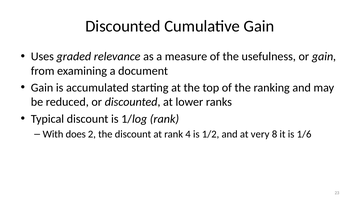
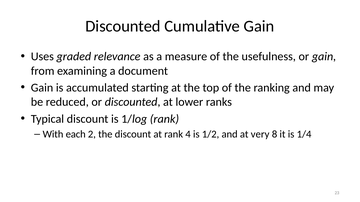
does: does -> each
1/6: 1/6 -> 1/4
